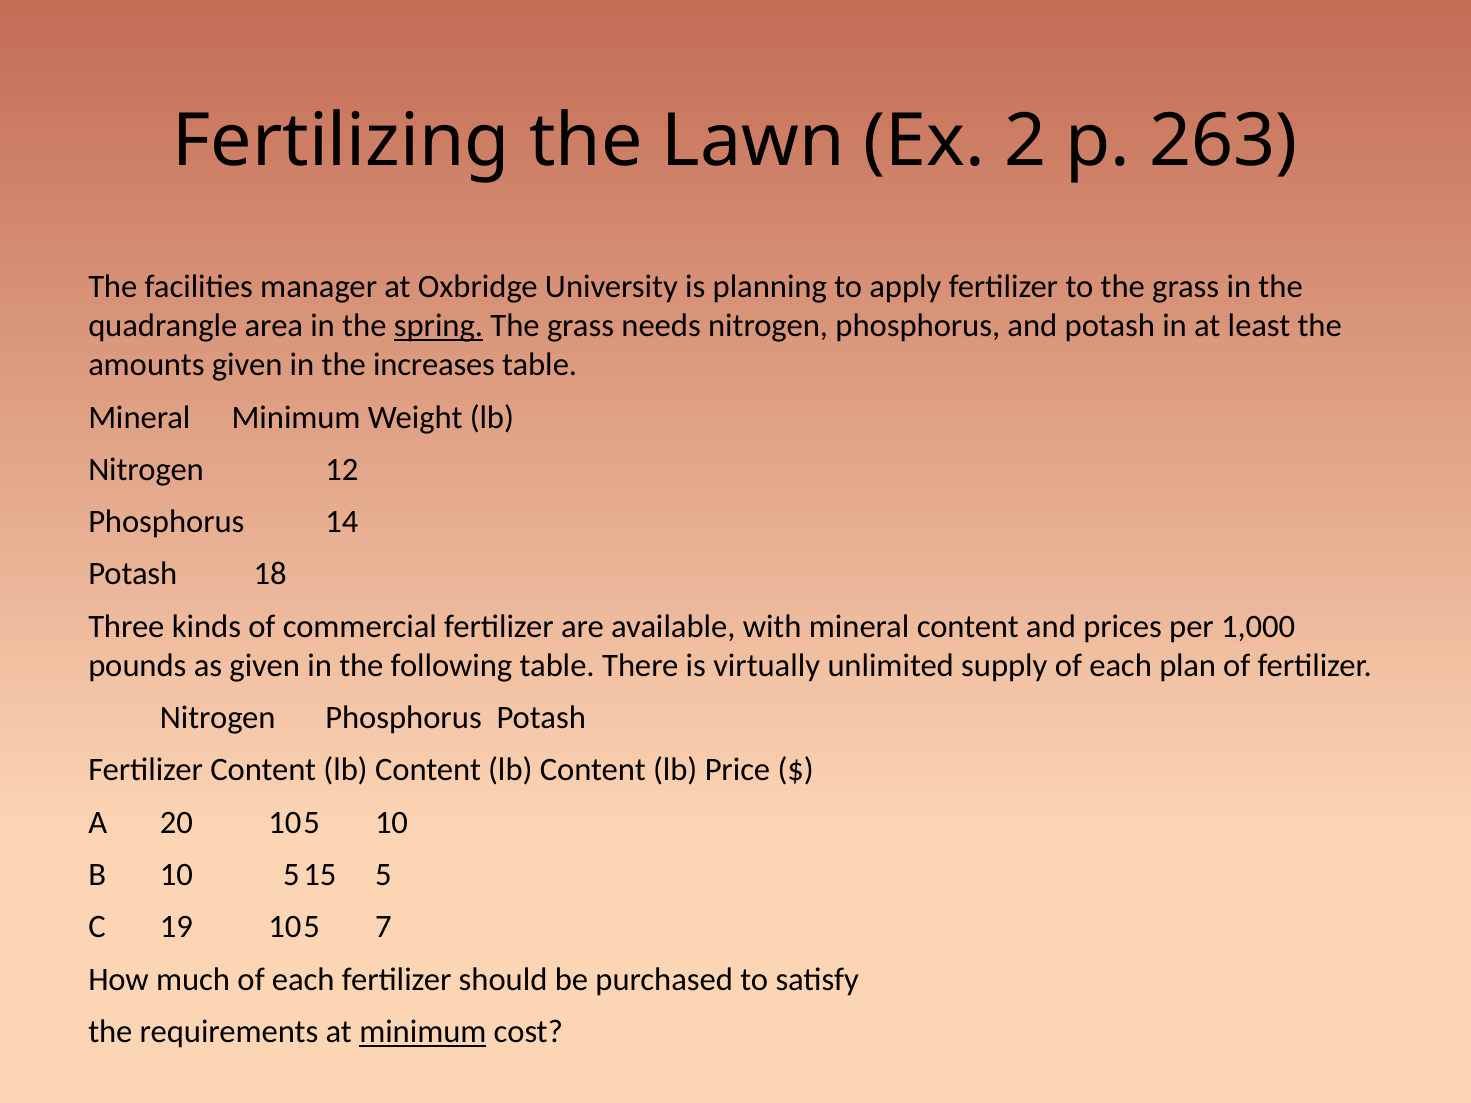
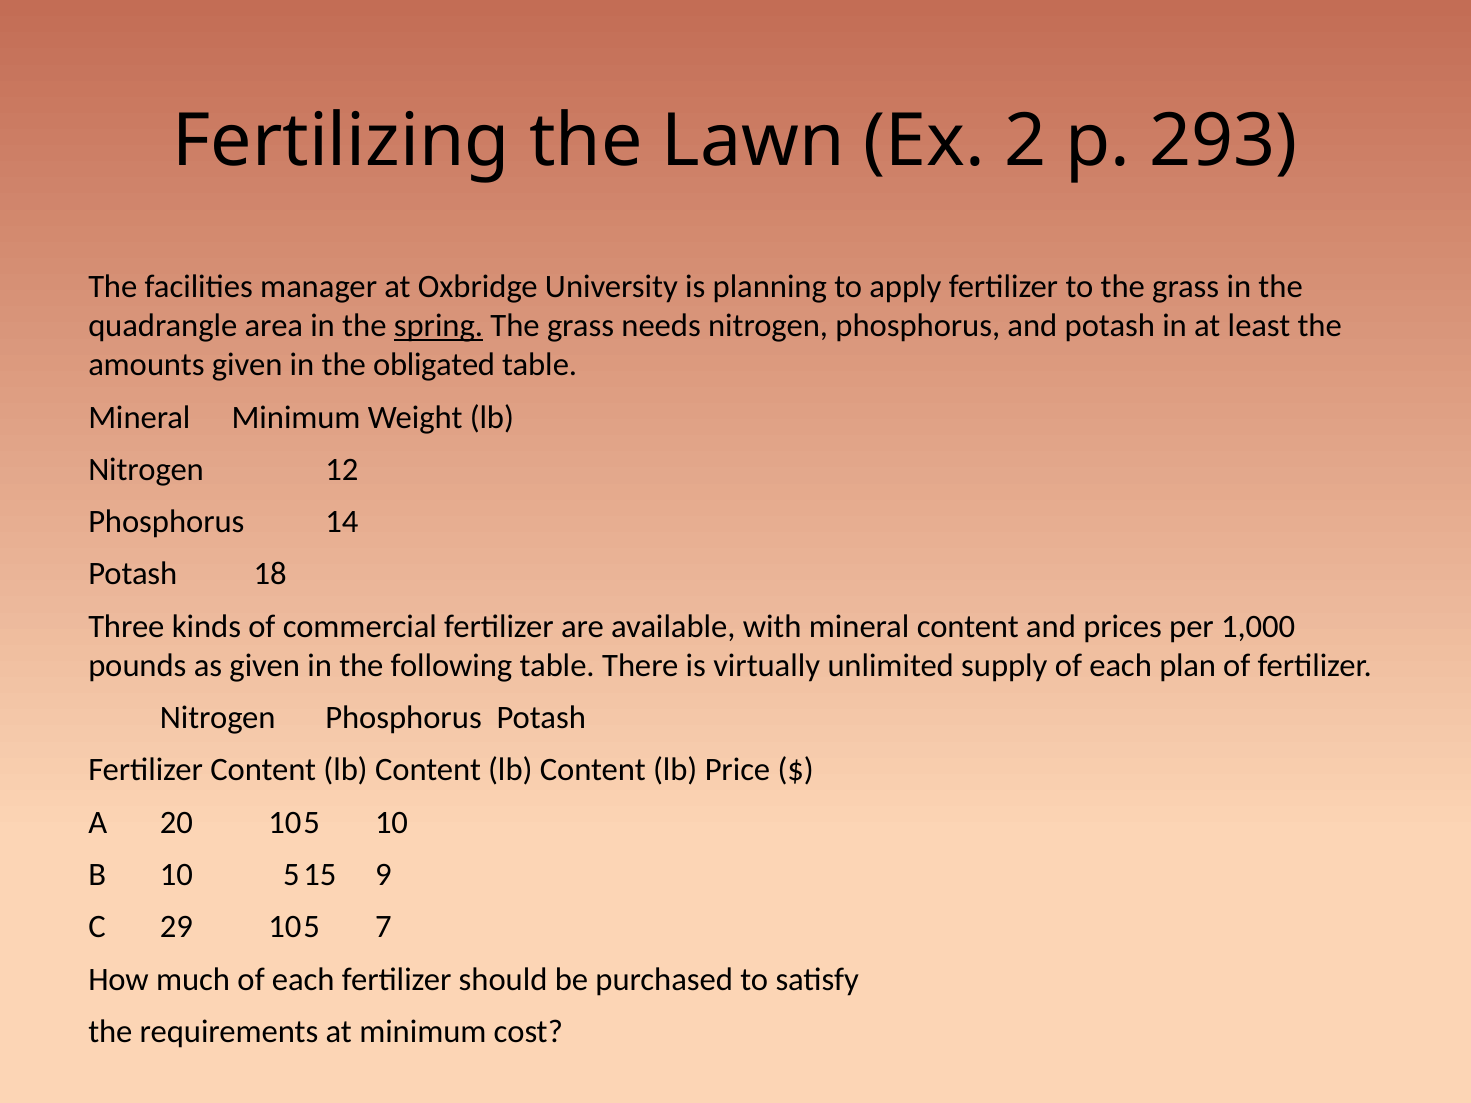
263: 263 -> 293
increases: increases -> obligated
5: 5 -> 9
19: 19 -> 29
minimum at (423, 1032) underline: present -> none
